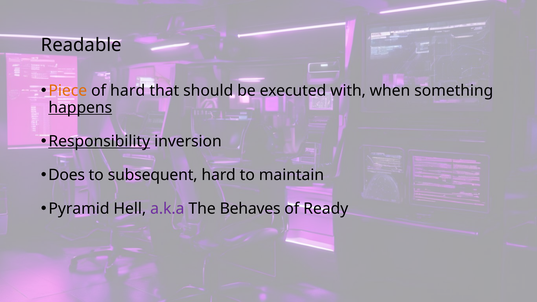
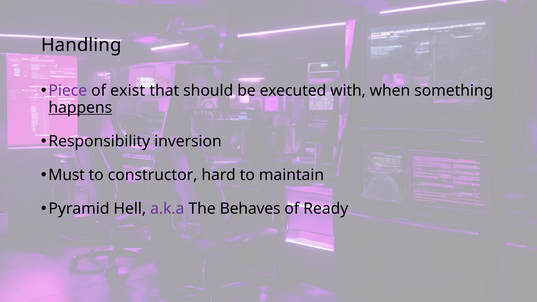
Readable: Readable -> Handling
Piece colour: orange -> purple
of hard: hard -> exist
Responsibility underline: present -> none
Does: Does -> Must
subsequent: subsequent -> constructor
